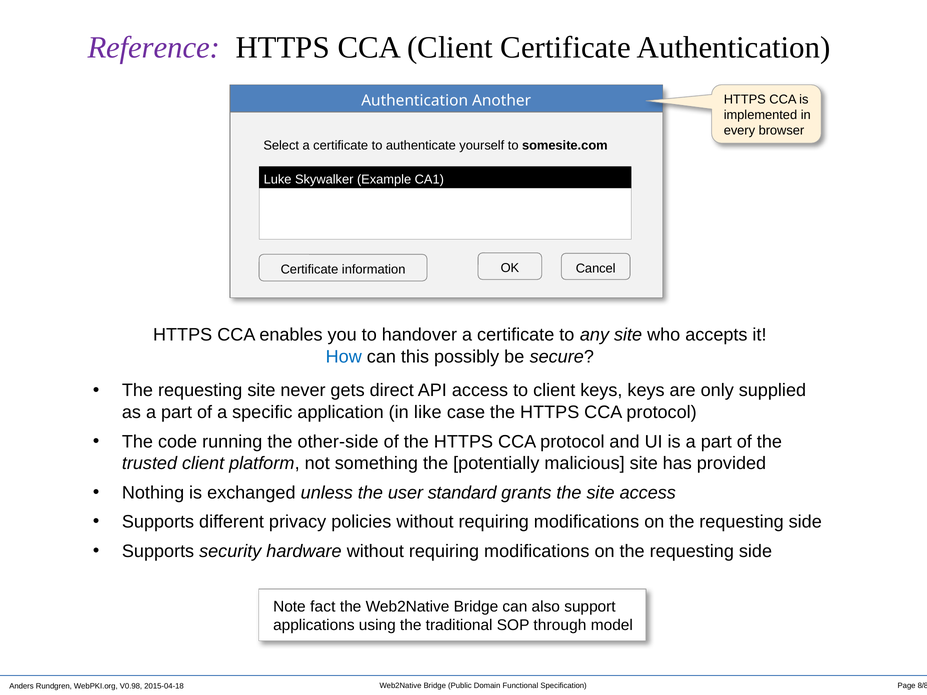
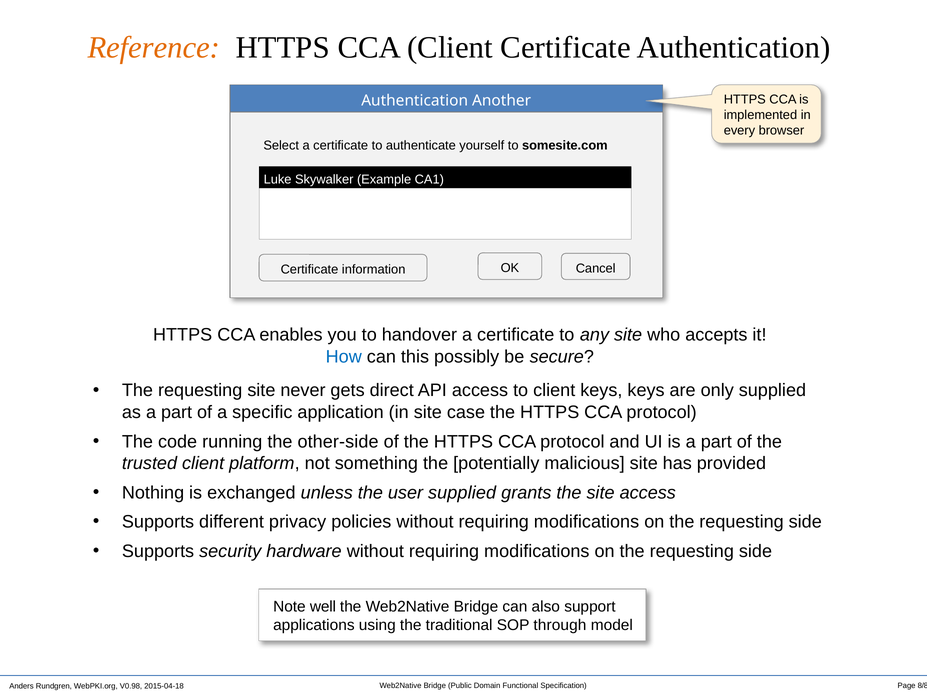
Reference colour: purple -> orange
in like: like -> site
user standard: standard -> supplied
fact: fact -> well
